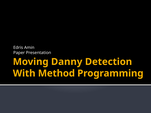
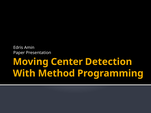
Danny: Danny -> Center
